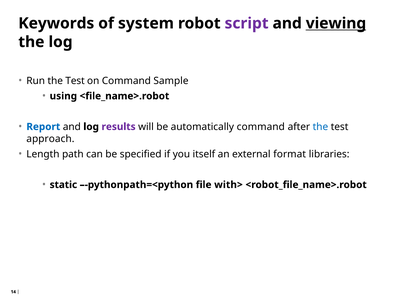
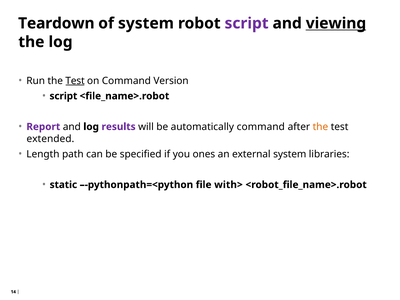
Keywords: Keywords -> Teardown
Test at (75, 81) underline: none -> present
Sample: Sample -> Version
using at (63, 96): using -> script
Report colour: blue -> purple
the at (320, 127) colour: blue -> orange
approach: approach -> extended
itself: itself -> ones
external format: format -> system
